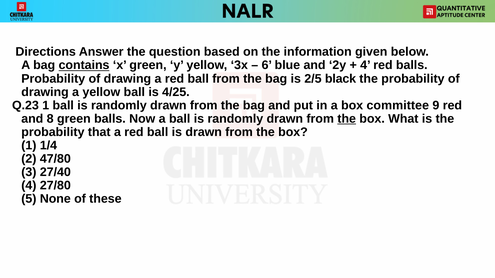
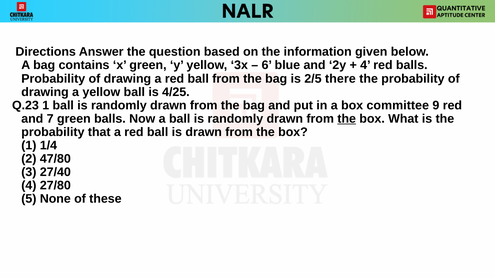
contains underline: present -> none
black: black -> there
8: 8 -> 7
